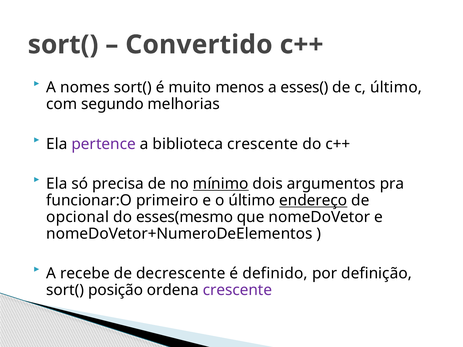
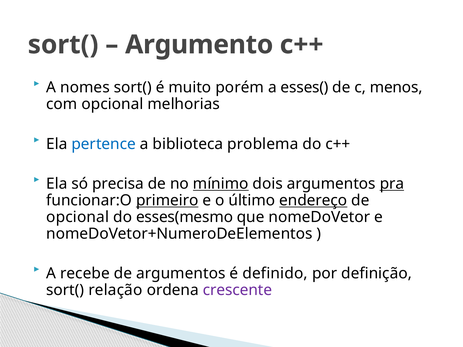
Convertido: Convertido -> Argumento
menos: menos -> porém
c último: último -> menos
com segundo: segundo -> opcional
pertence colour: purple -> blue
biblioteca crescente: crescente -> problema
pra underline: none -> present
primeiro underline: none -> present
de decrescente: decrescente -> argumentos
posição: posição -> relação
